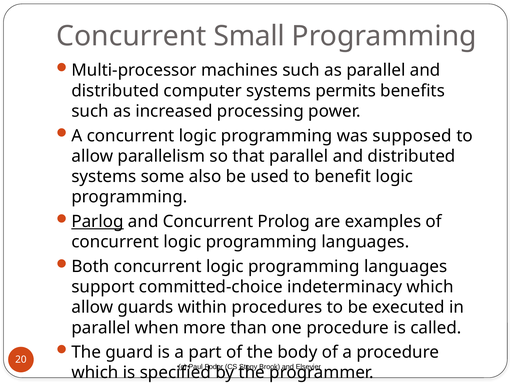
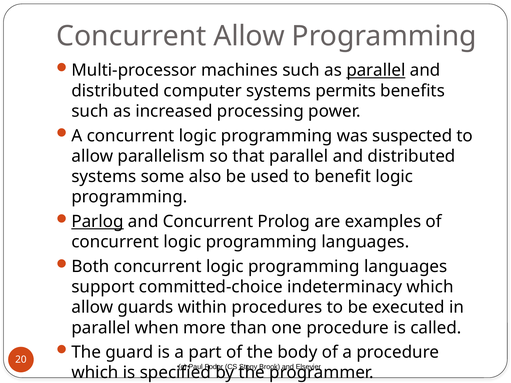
Concurrent Small: Small -> Allow
parallel at (376, 70) underline: none -> present
supposed: supposed -> suspected
